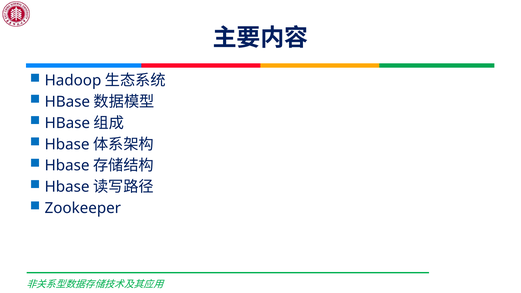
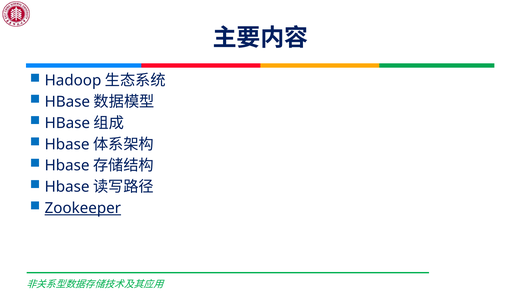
Zookeeper underline: none -> present
